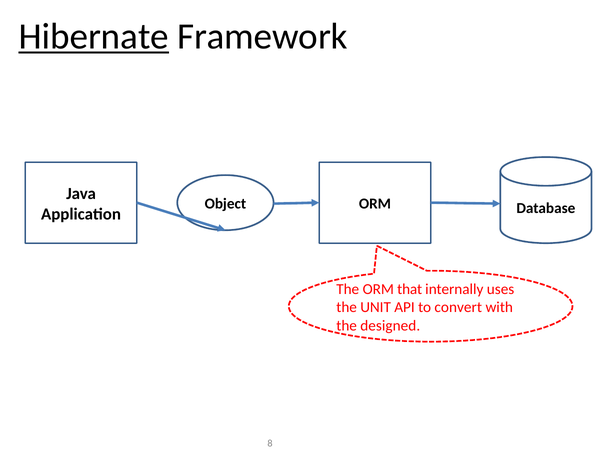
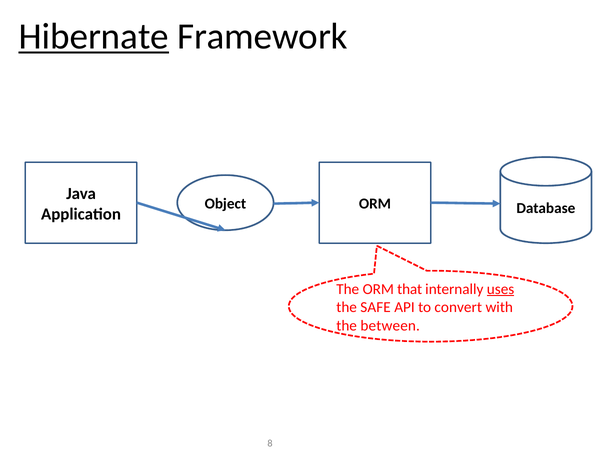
uses underline: none -> present
UNIT: UNIT -> SAFE
designed: designed -> between
